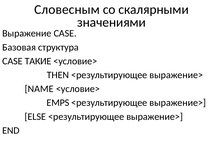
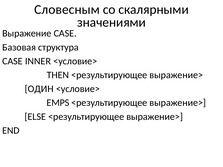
ТАКИЕ: ТАКИЕ -> INNER
NAME: NAME -> ОДИН
